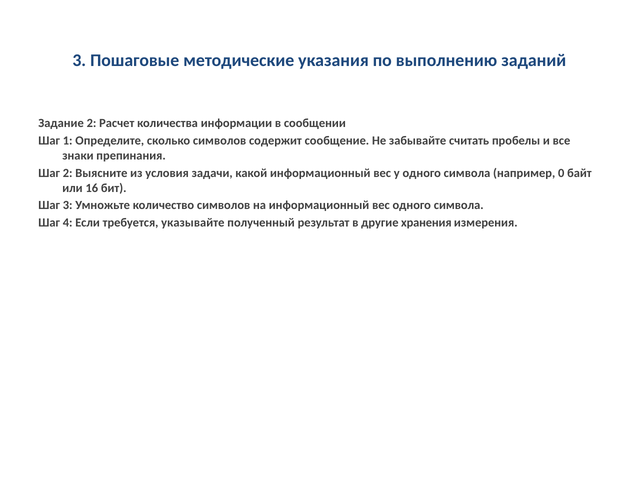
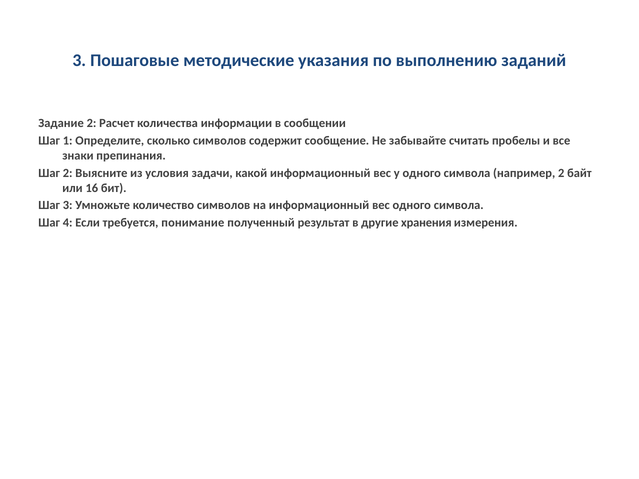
например 0: 0 -> 2
указывайте: указывайте -> понимание
